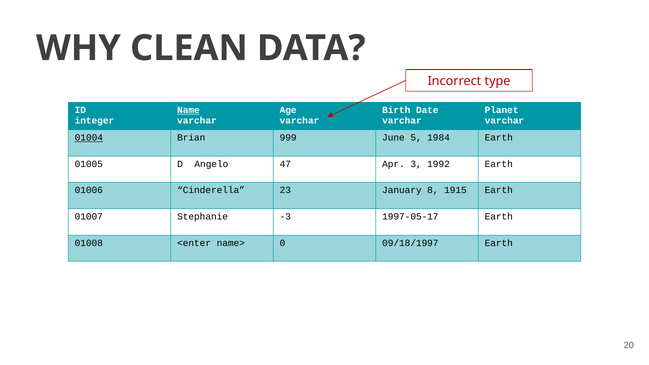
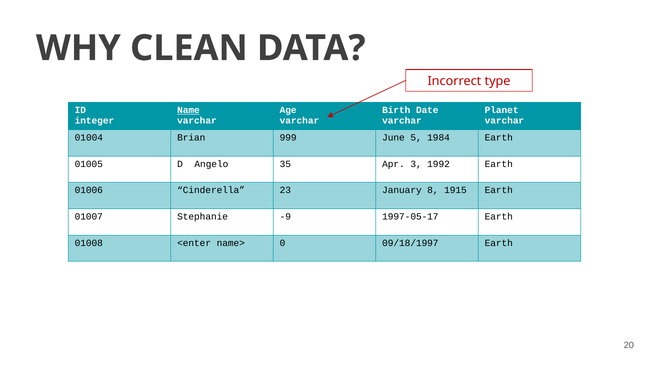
01004 underline: present -> none
47: 47 -> 35
-3: -3 -> -9
